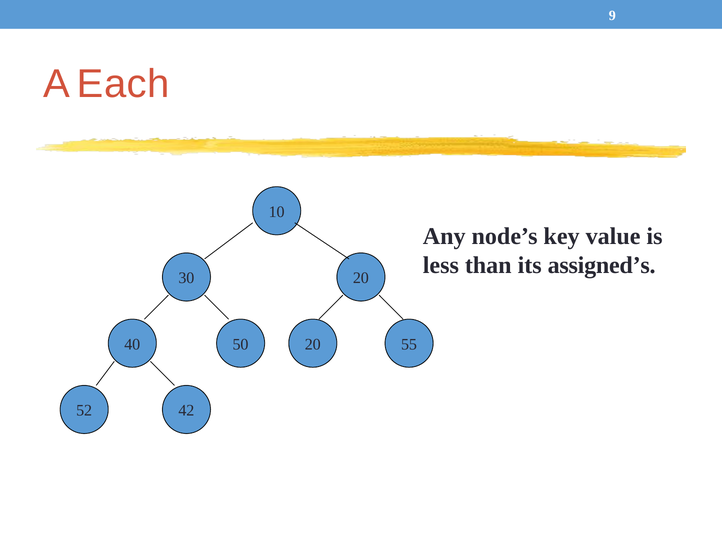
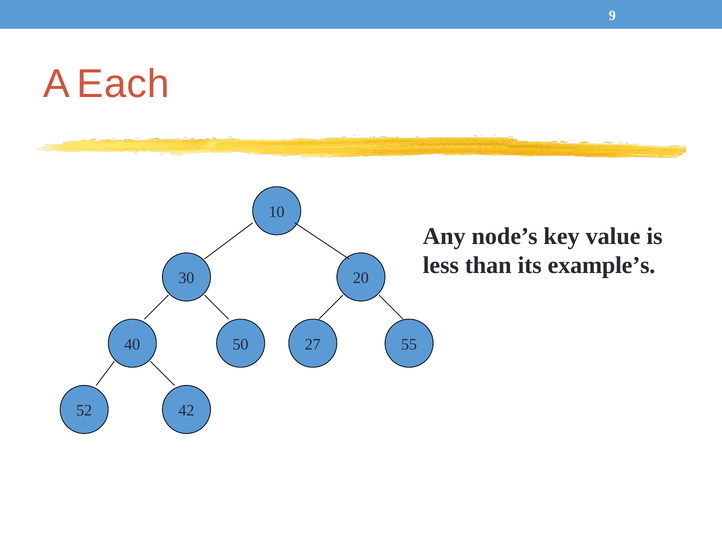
assigned’s: assigned’s -> example’s
50 20: 20 -> 27
